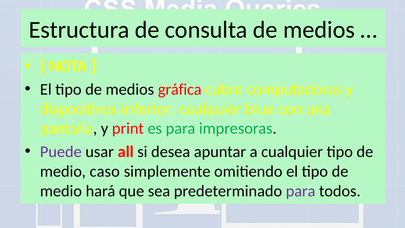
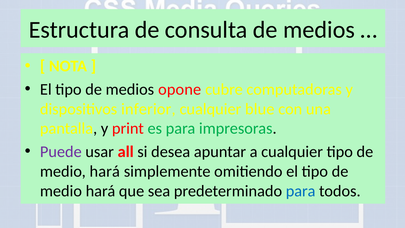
gráfica: gráfica -> opone
caso at (105, 171): caso -> hará
para at (301, 191) colour: purple -> blue
